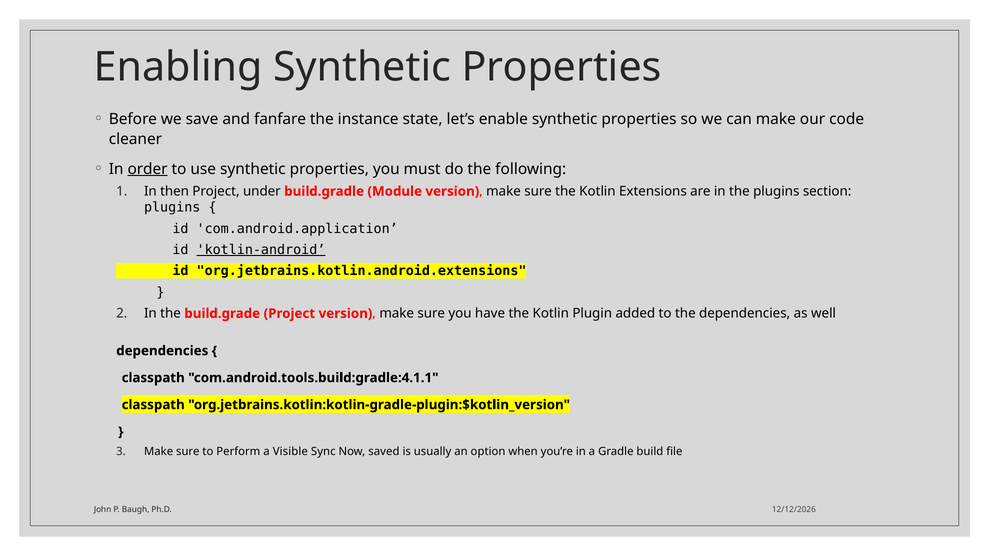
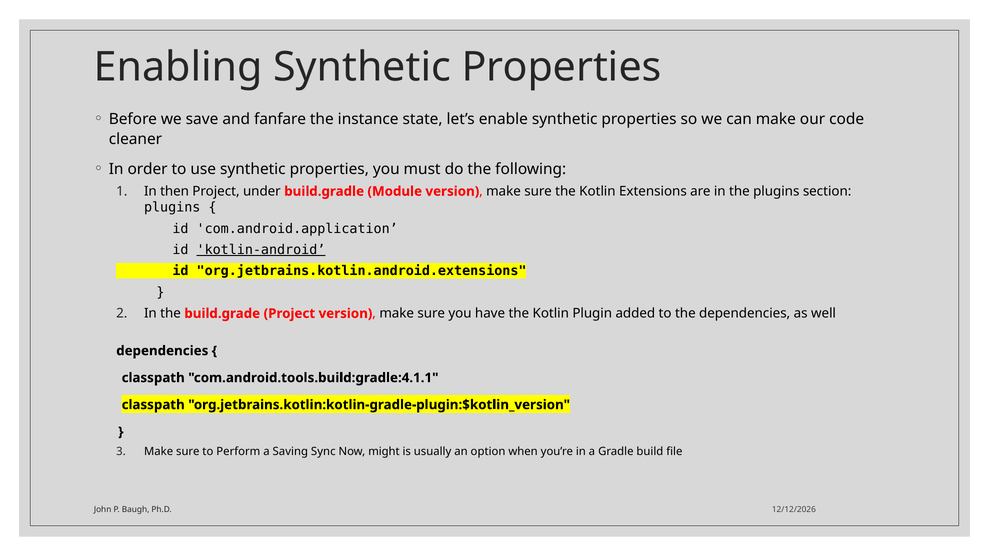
order underline: present -> none
Visible: Visible -> Saving
saved: saved -> might
